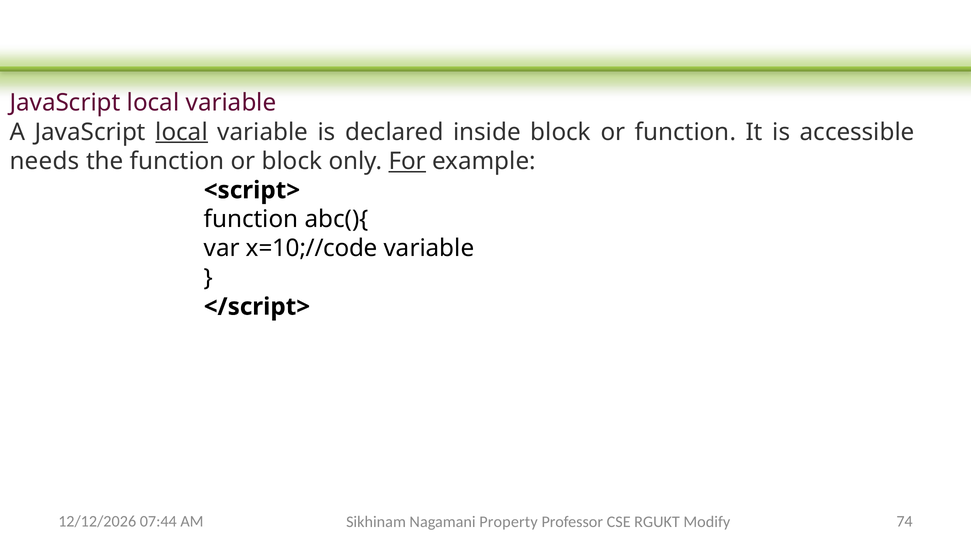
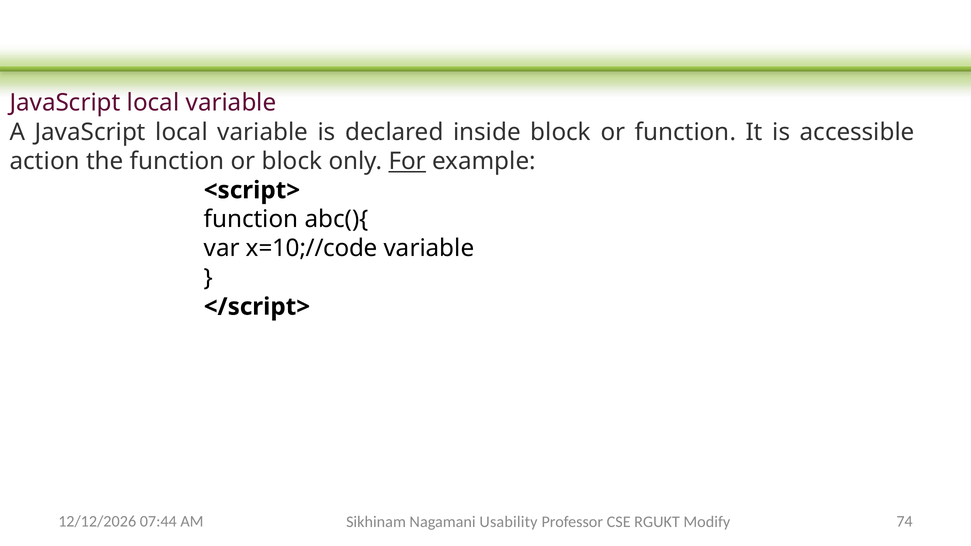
local at (182, 132) underline: present -> none
needs: needs -> action
Property: Property -> Usability
